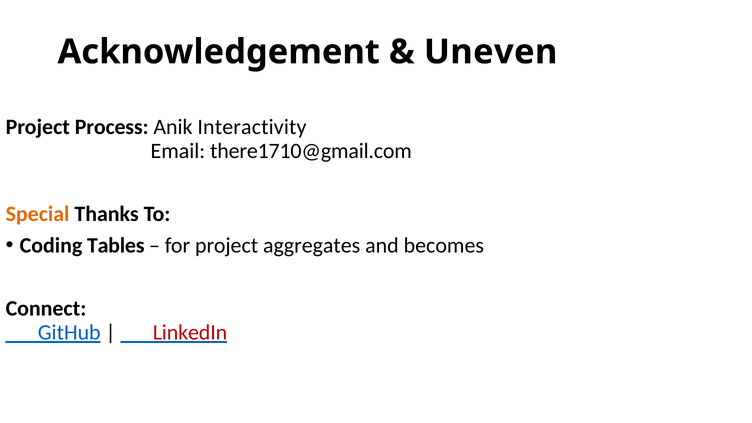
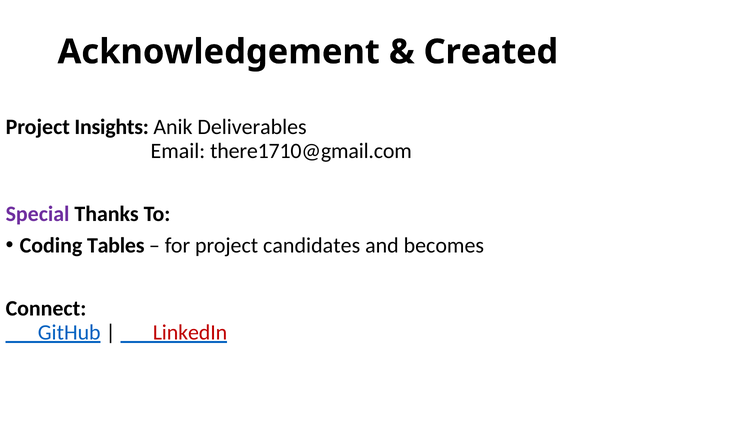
Uneven: Uneven -> Created
Process: Process -> Insights
Interactivity: Interactivity -> Deliverables
Special colour: orange -> purple
aggregates: aggregates -> candidates
